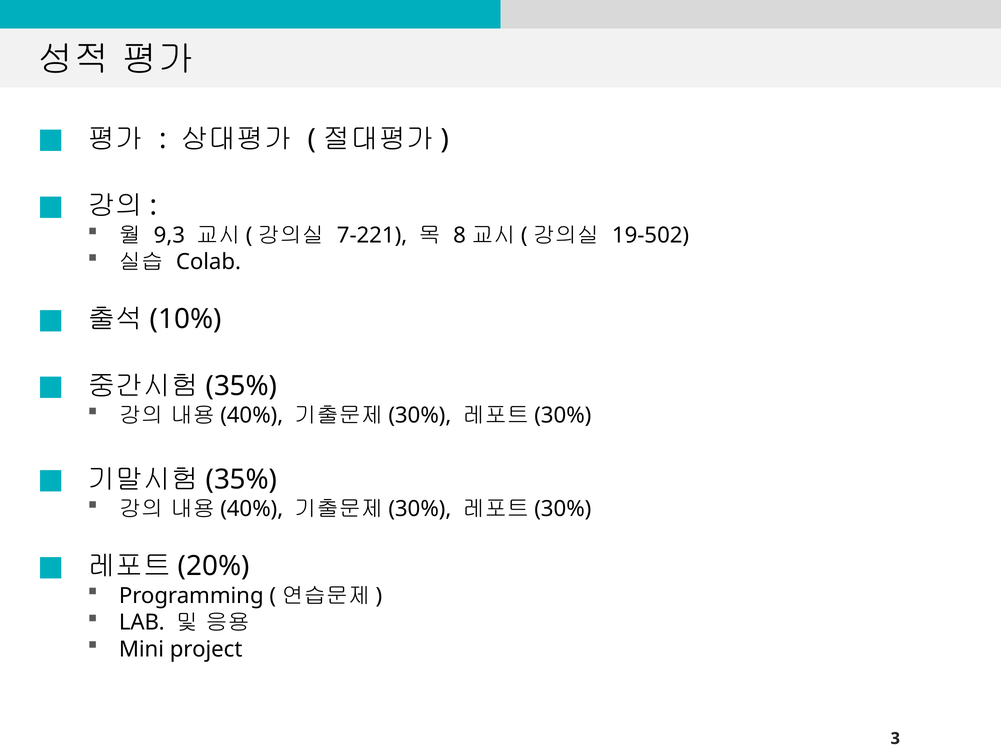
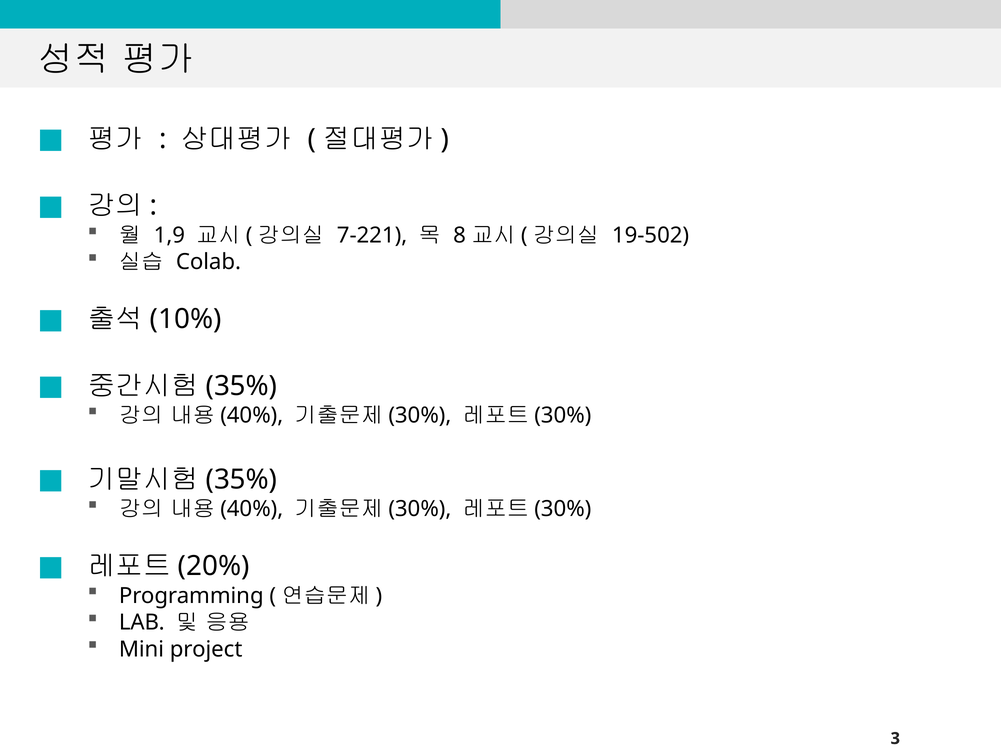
9,3: 9,3 -> 1,9
